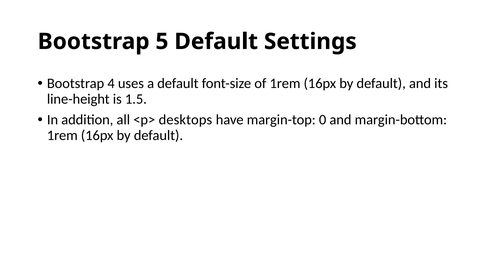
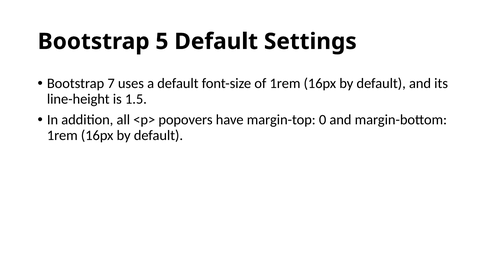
4: 4 -> 7
desktops: desktops -> popovers
